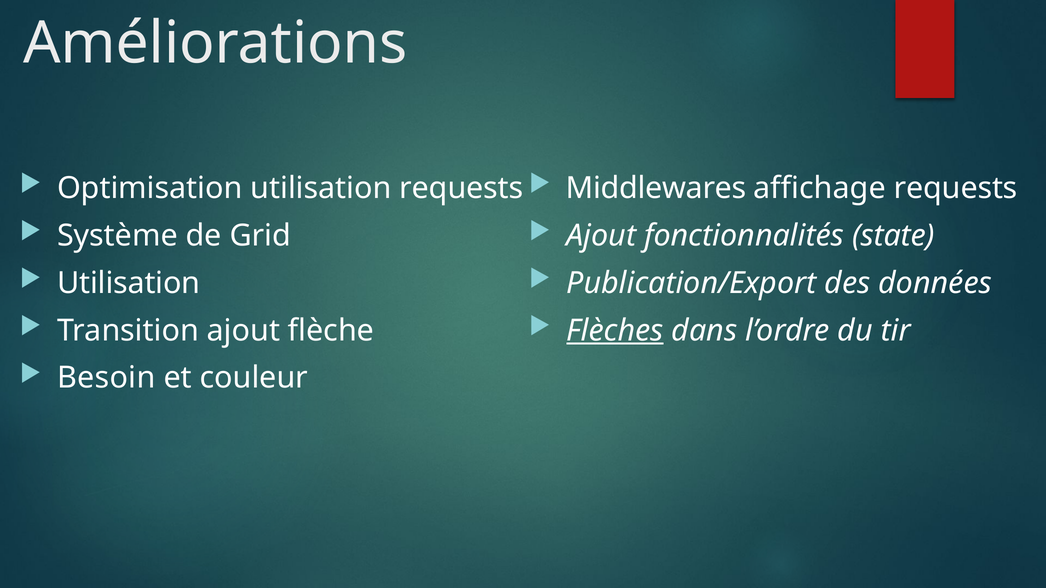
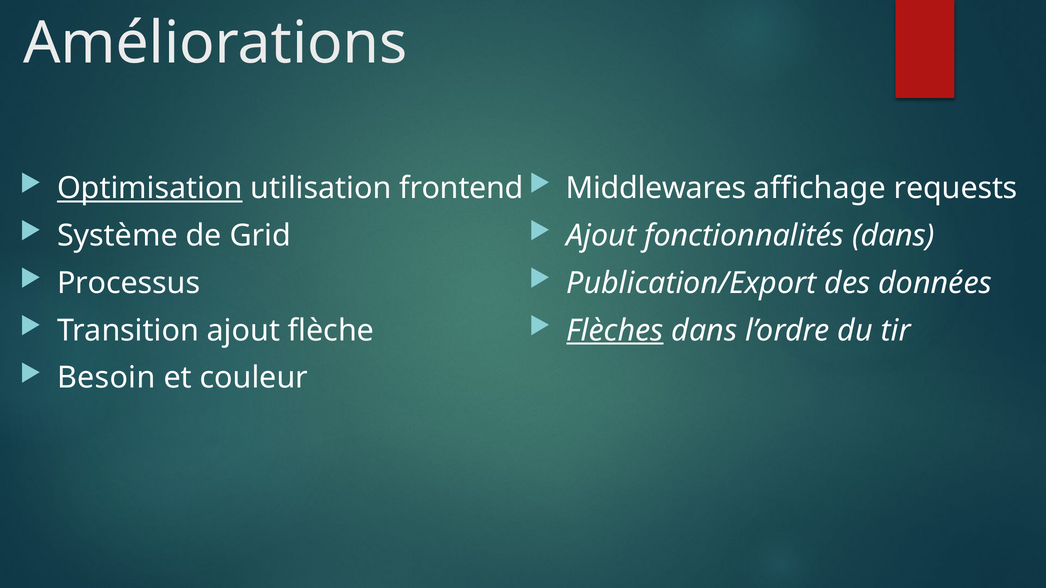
Optimisation underline: none -> present
utilisation requests: requests -> frontend
fonctionnalités state: state -> dans
Utilisation at (129, 283): Utilisation -> Processus
